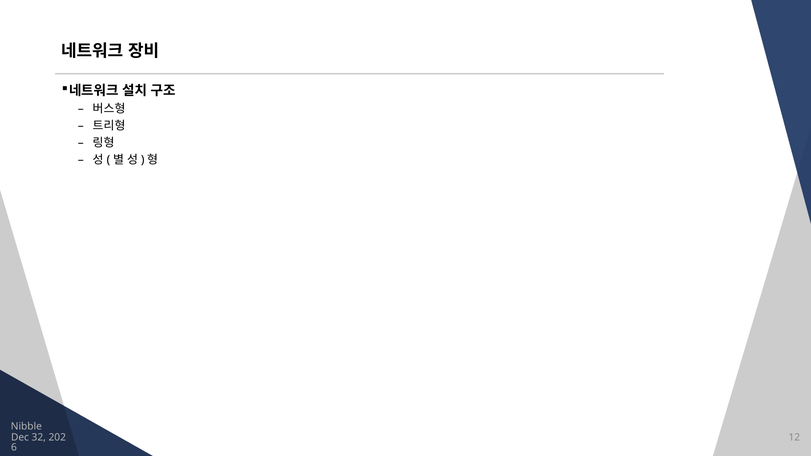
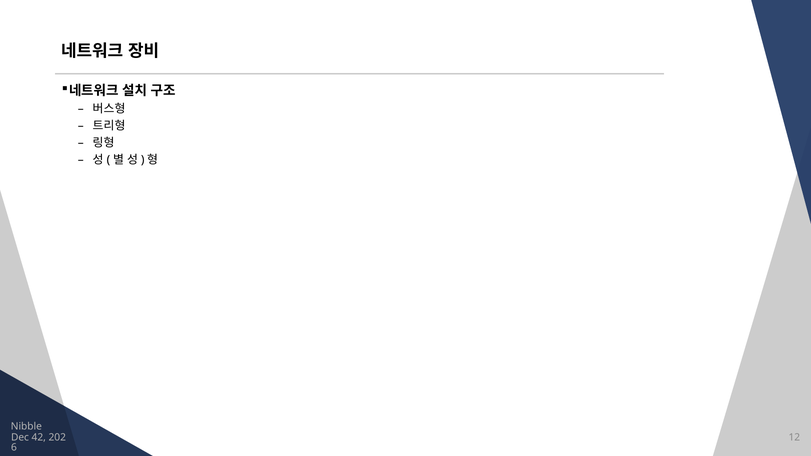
32: 32 -> 42
